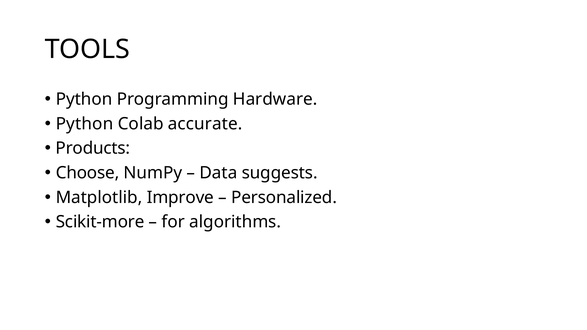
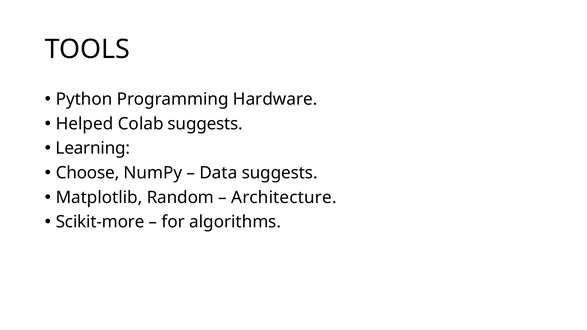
Python at (85, 124): Python -> Helped
Colab accurate: accurate -> suggests
Products: Products -> Learning
Improve: Improve -> Random
Personalized: Personalized -> Architecture
